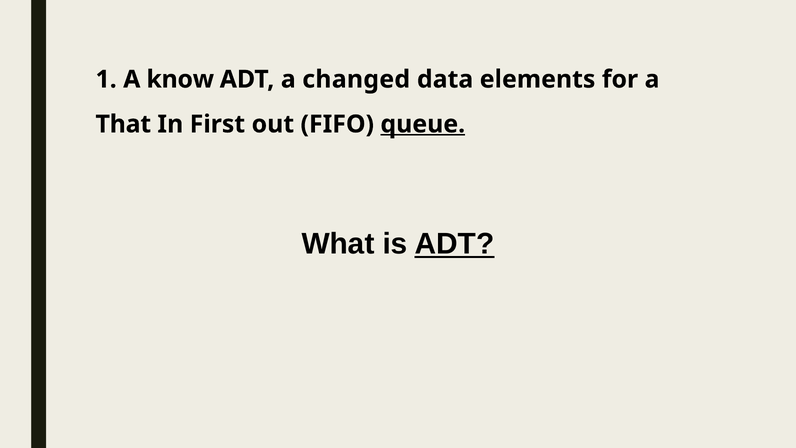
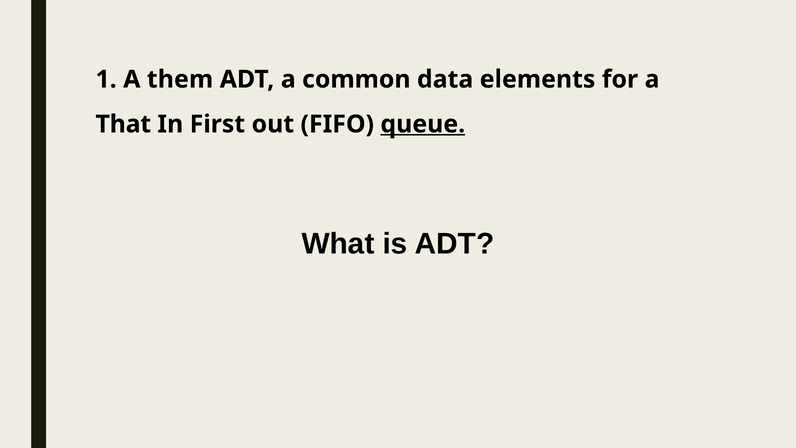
know: know -> them
changed: changed -> common
ADT at (455, 244) underline: present -> none
